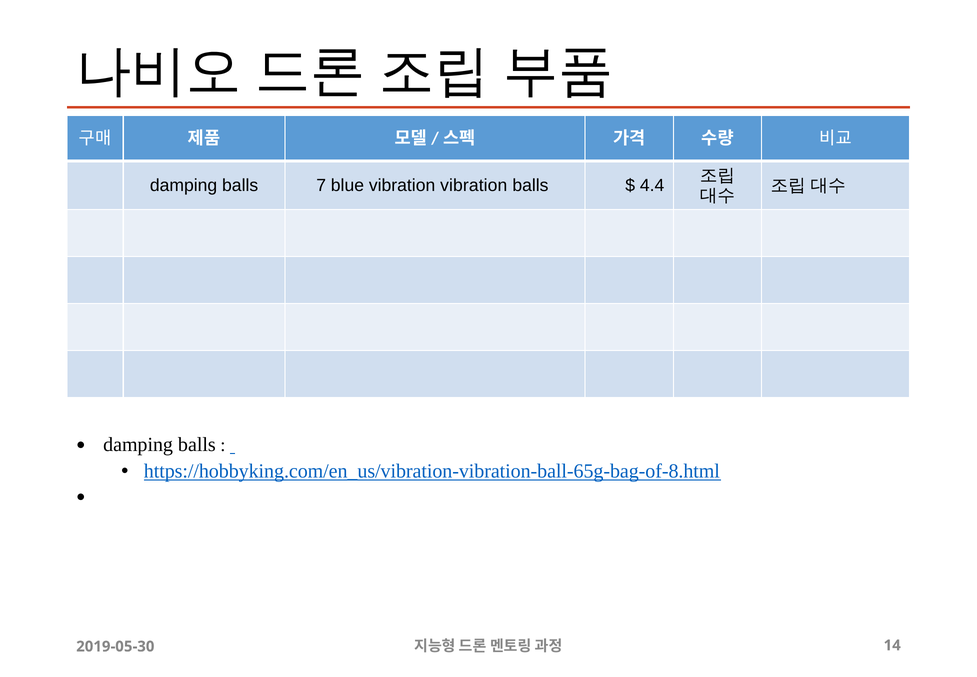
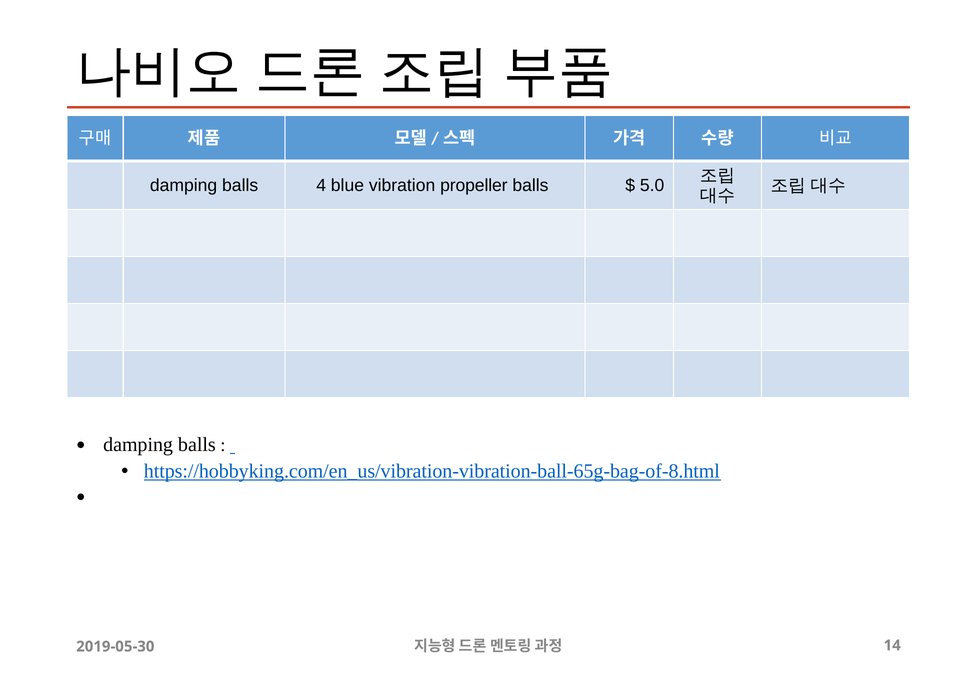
7: 7 -> 4
vibration vibration: vibration -> propeller
4.4: 4.4 -> 5.0
